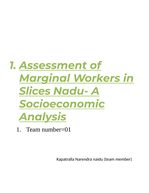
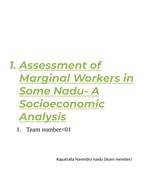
Slices: Slices -> Some
